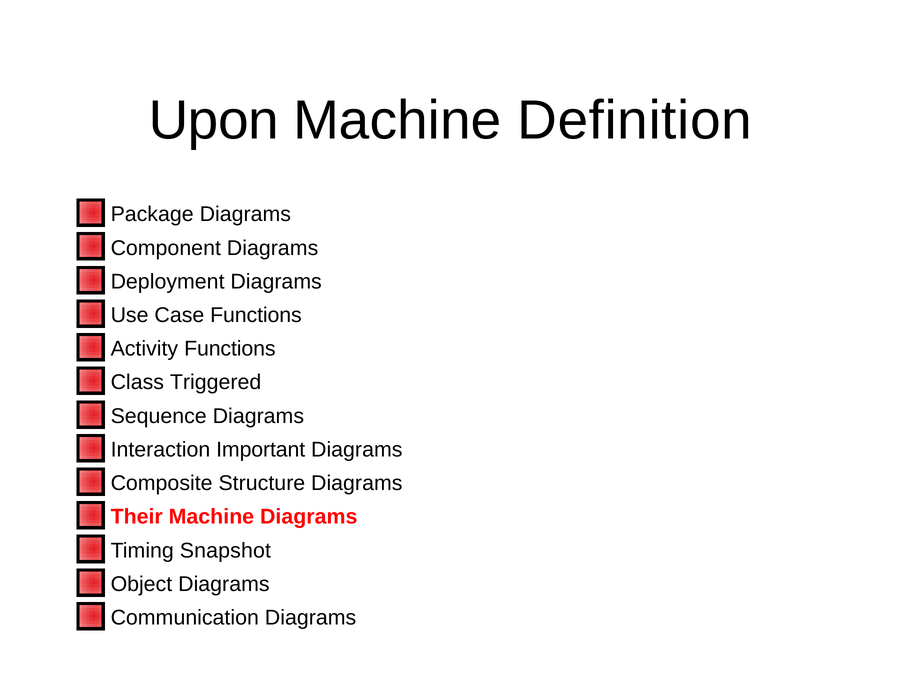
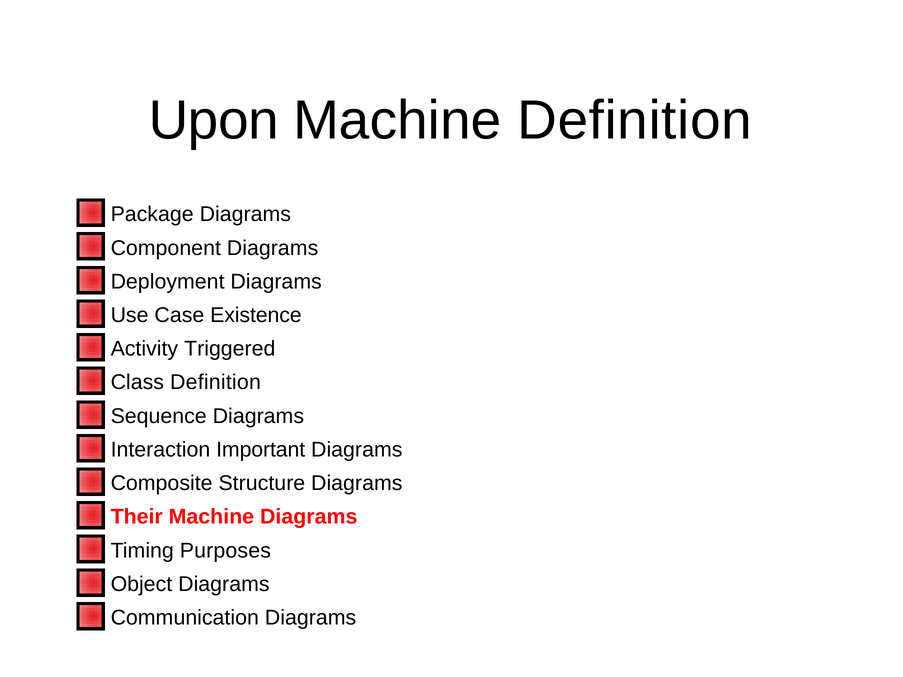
Case Functions: Functions -> Existence
Activity Functions: Functions -> Triggered
Class Triggered: Triggered -> Definition
Snapshot: Snapshot -> Purposes
